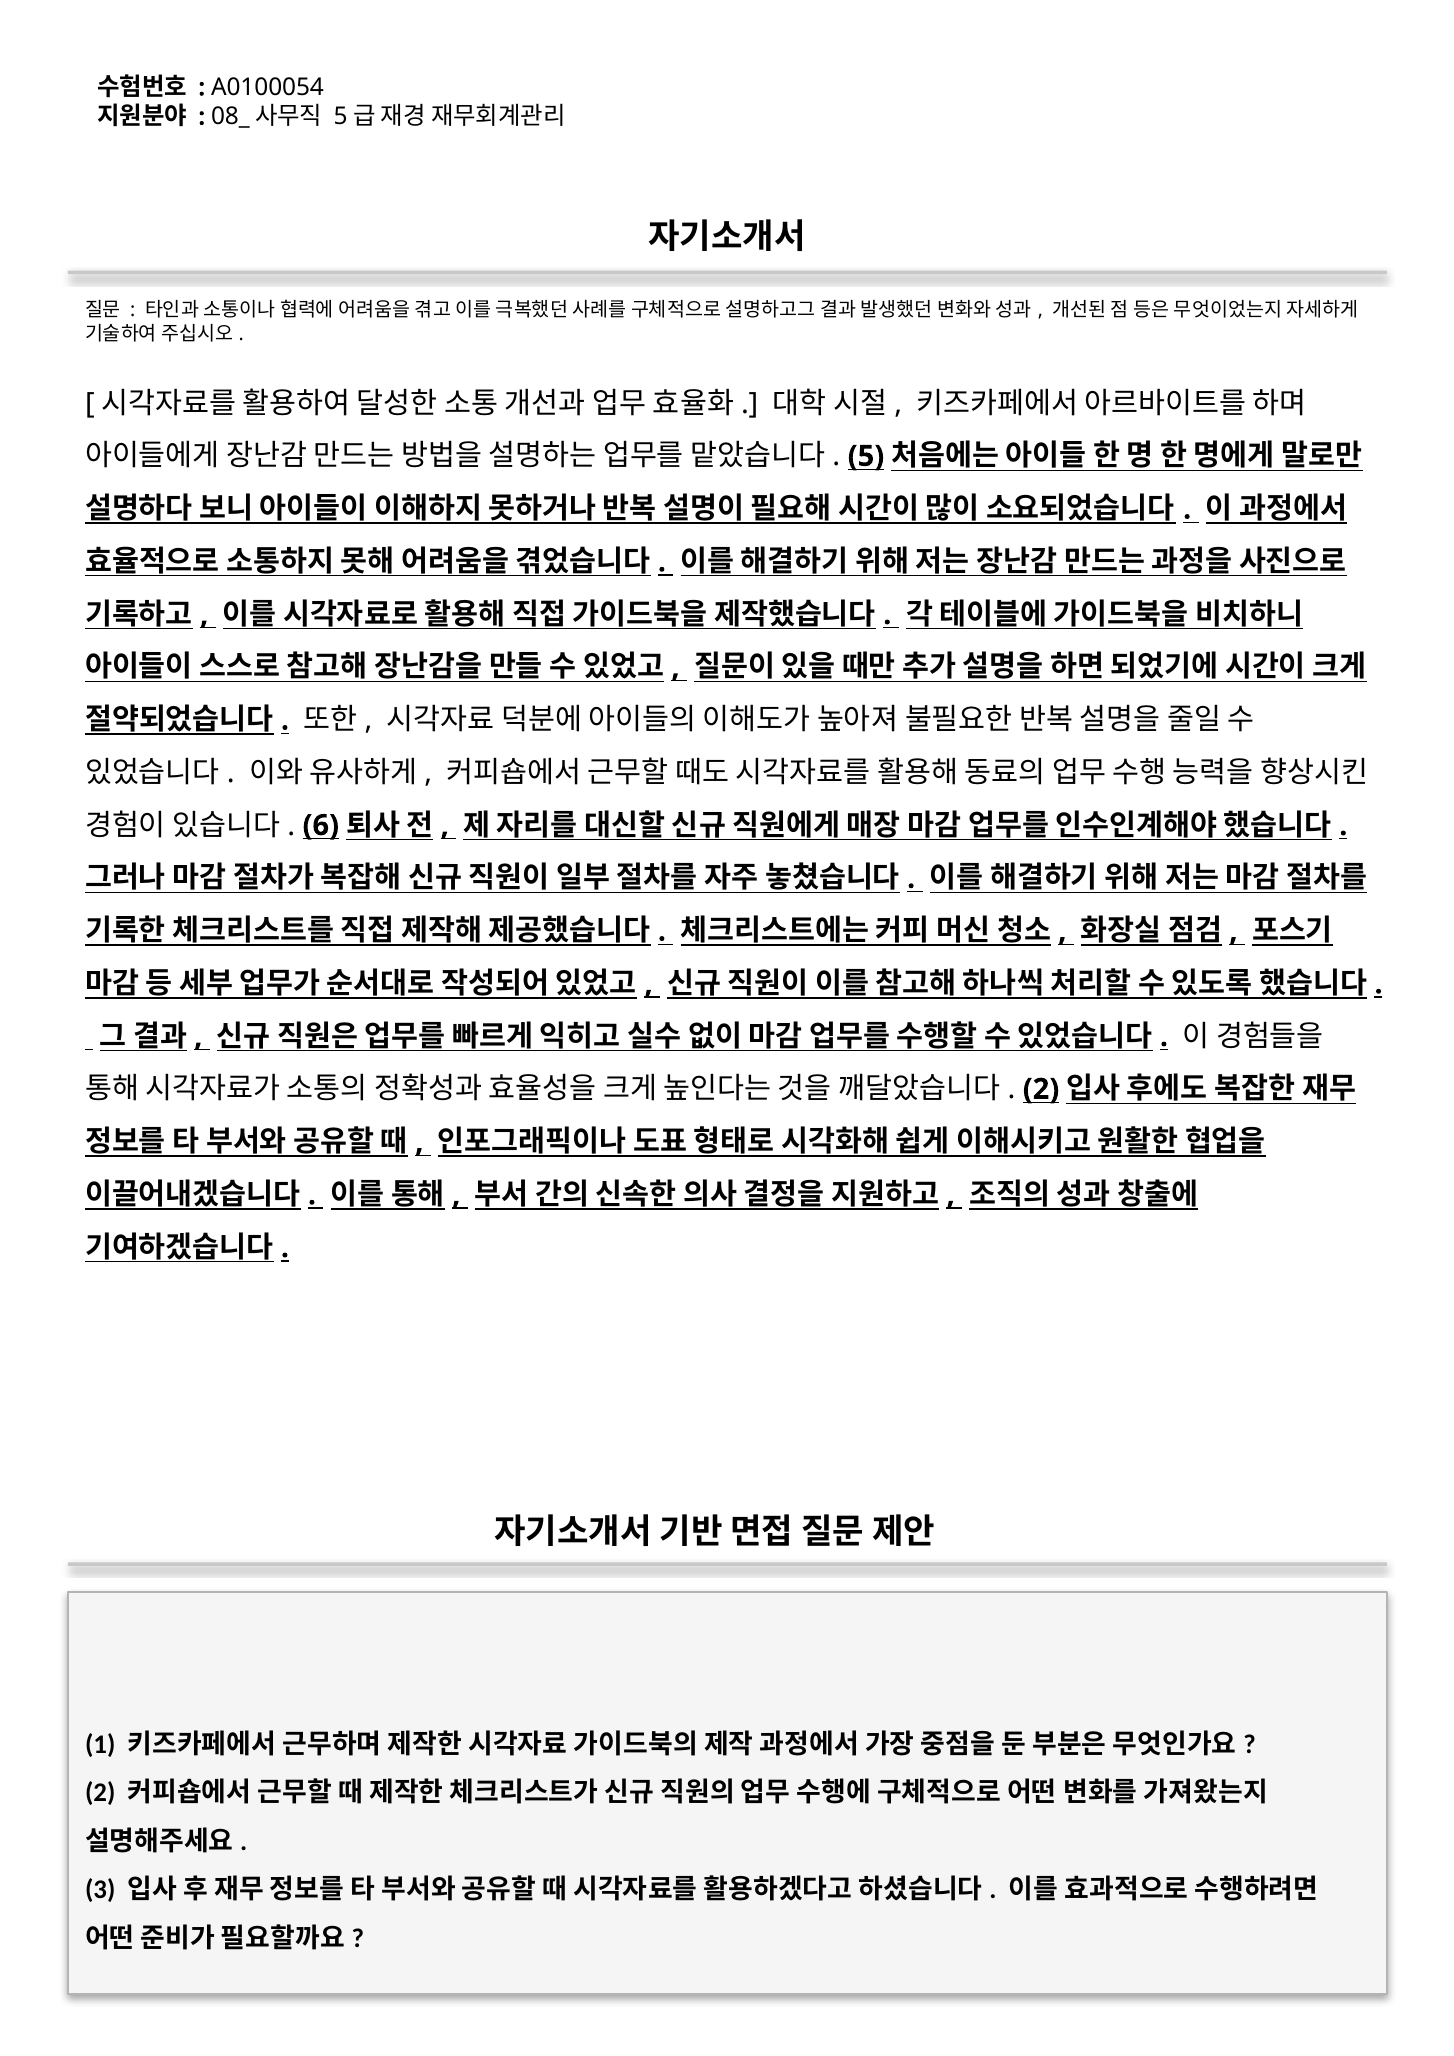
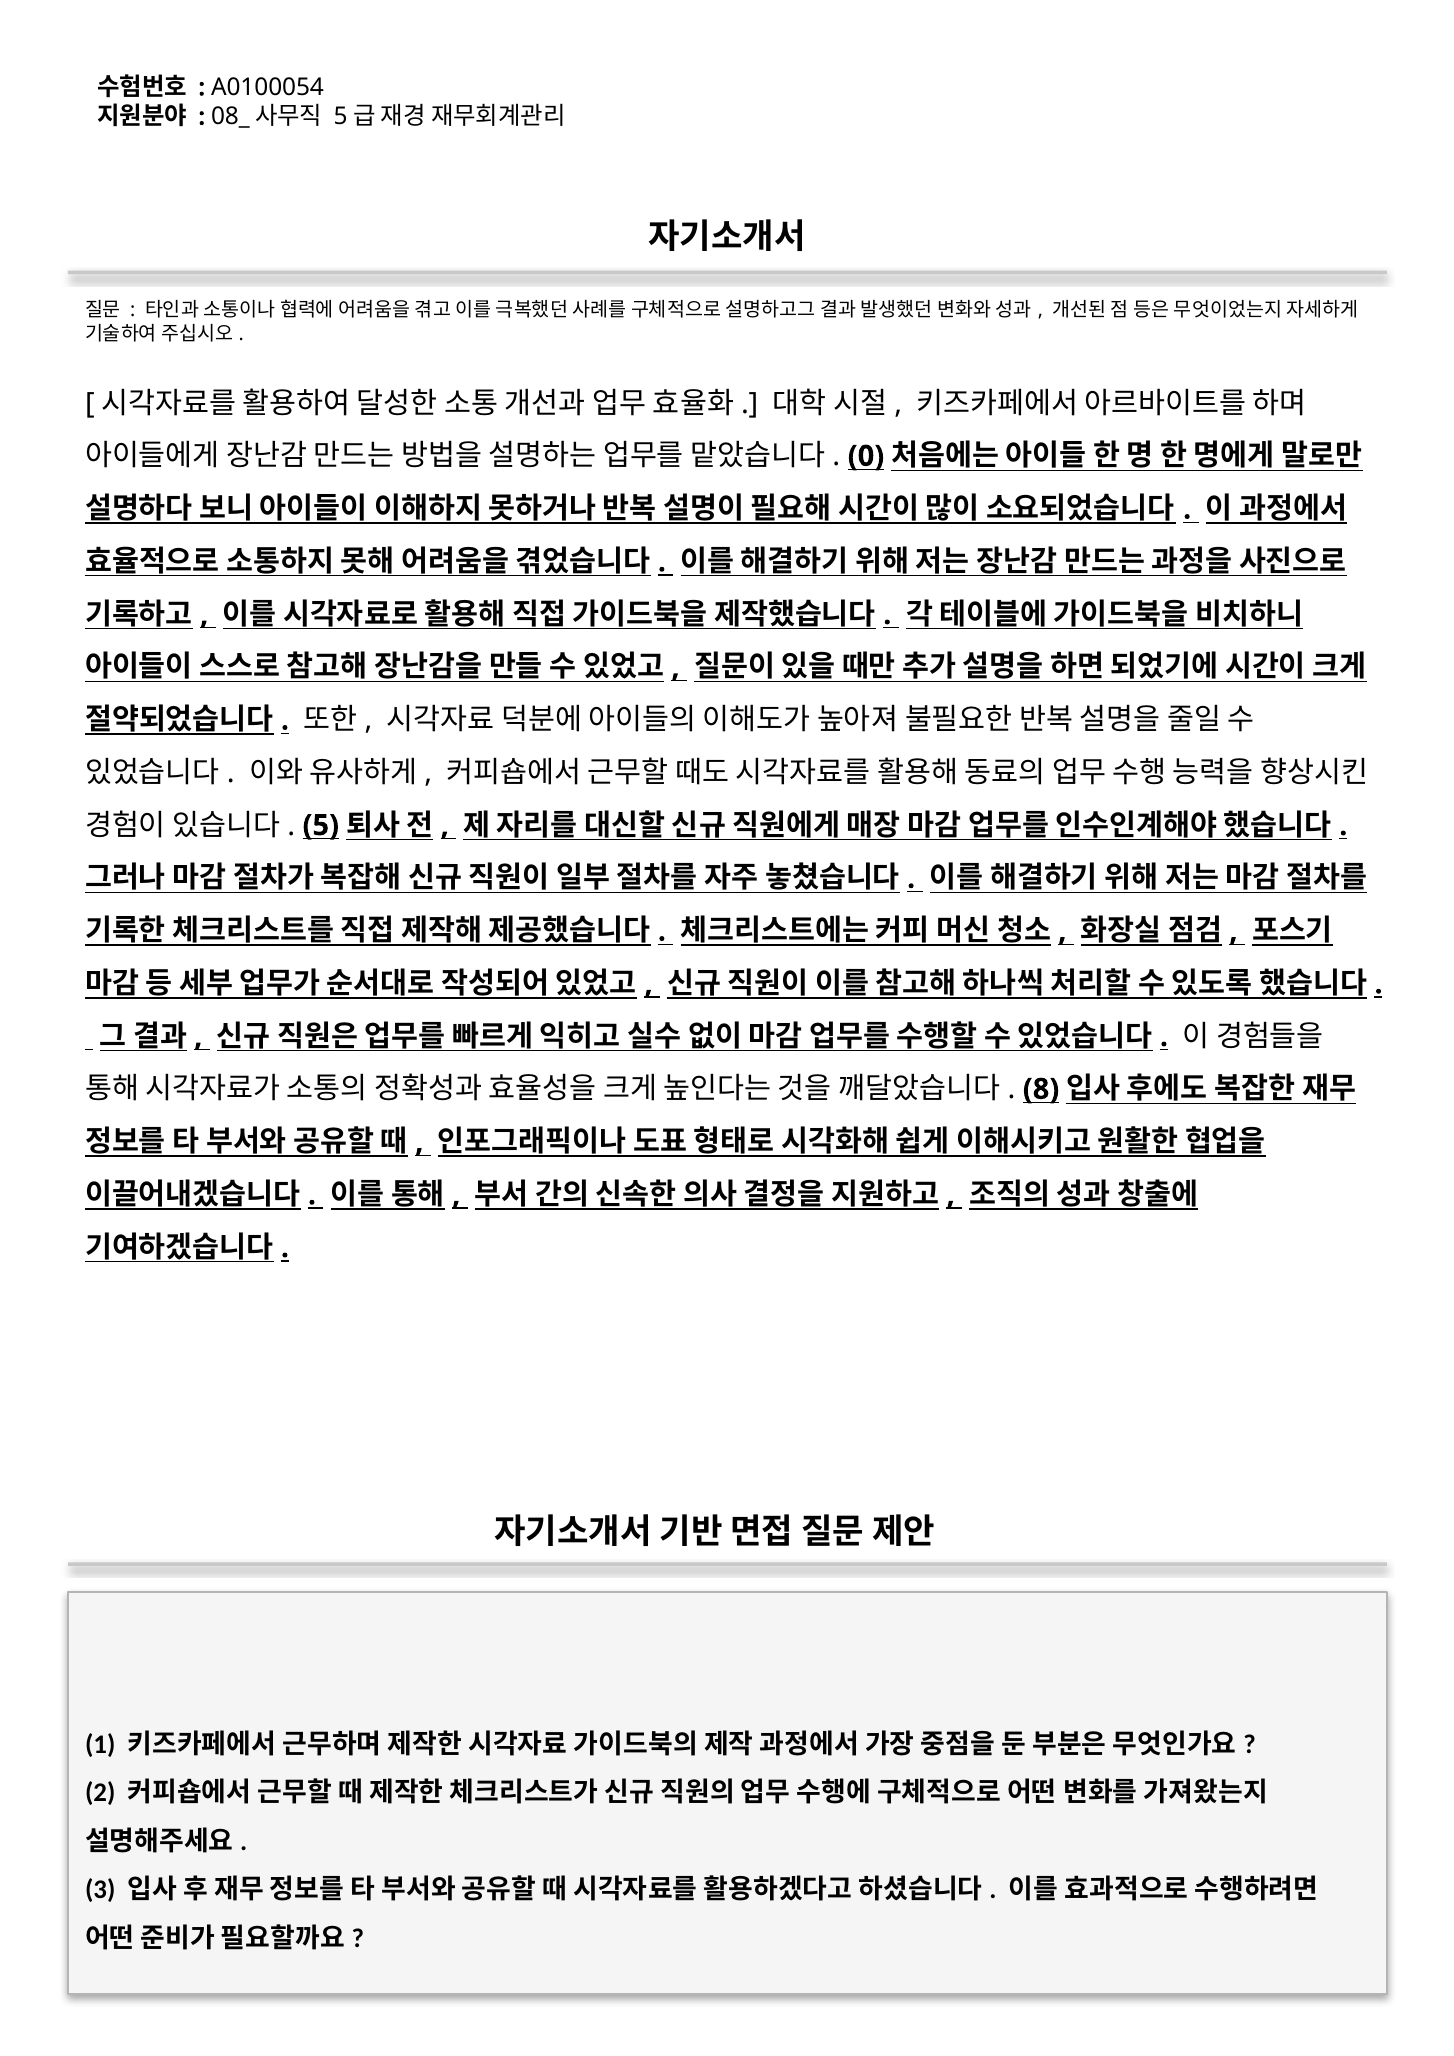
5: 5 -> 0
6: 6 -> 5
2 at (1041, 1089): 2 -> 8
